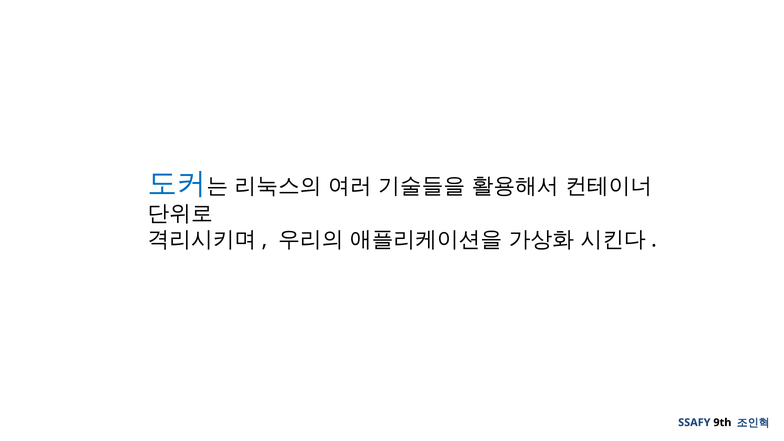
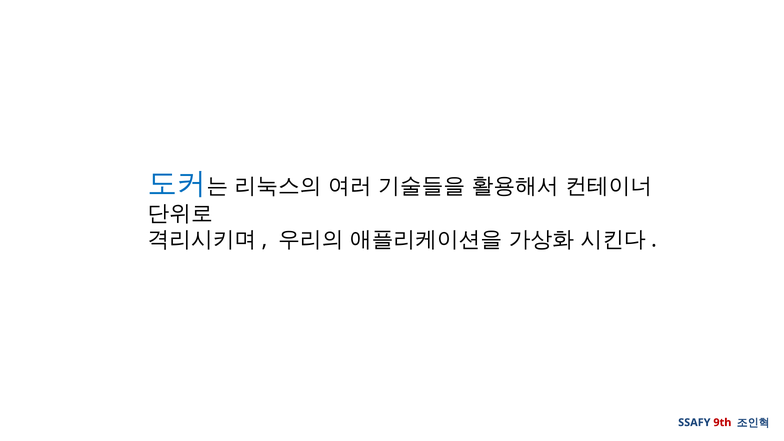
9th colour: black -> red
